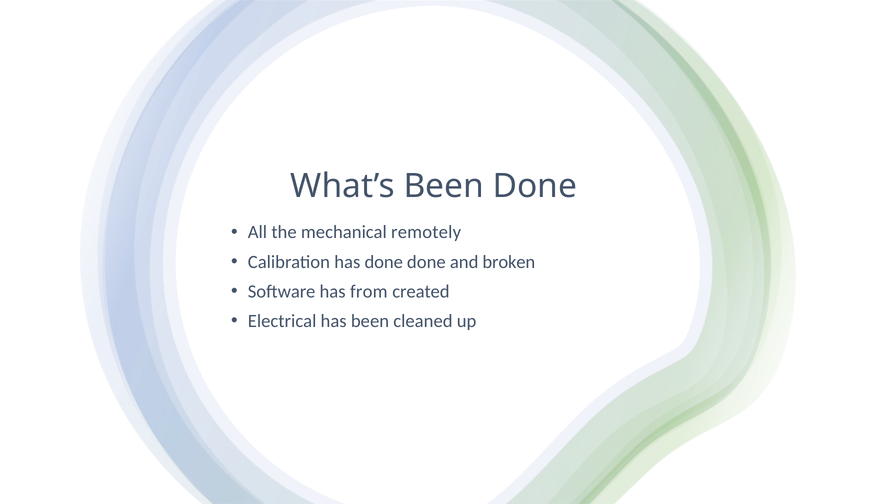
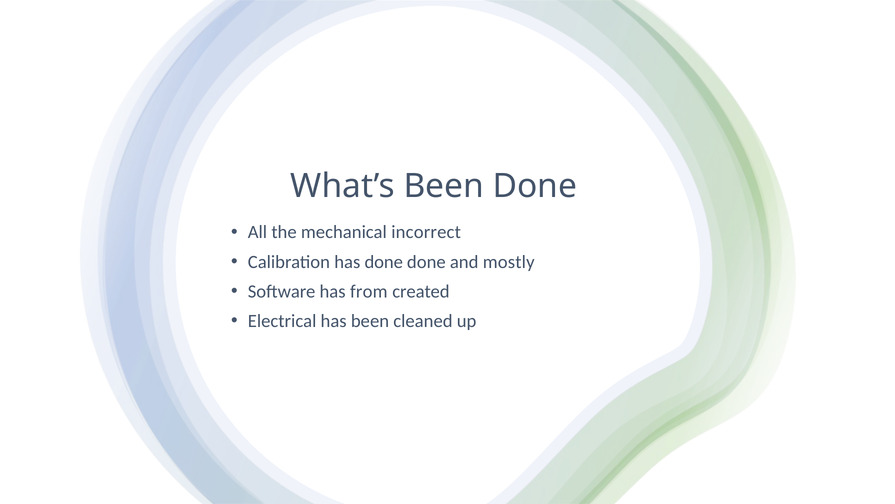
remotely: remotely -> incorrect
broken: broken -> mostly
